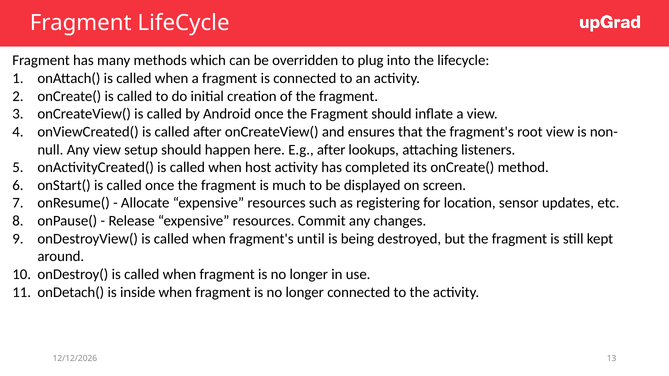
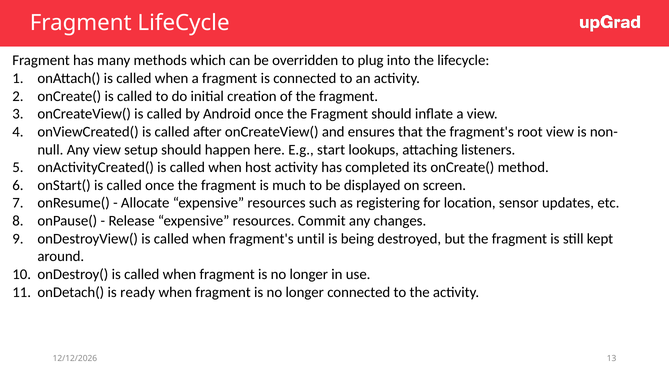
E.g after: after -> start
inside: inside -> ready
